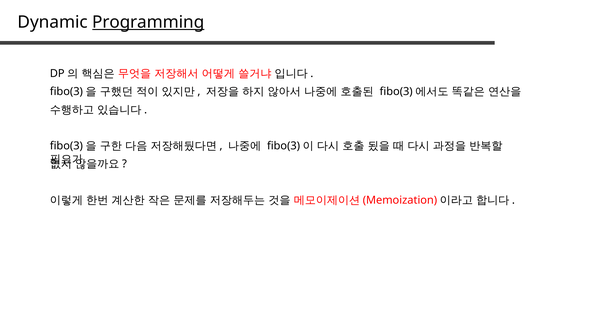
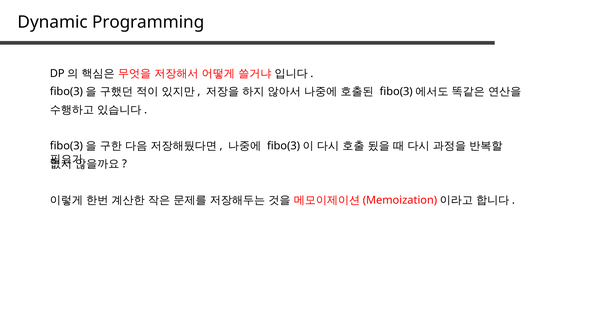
Programming underline: present -> none
